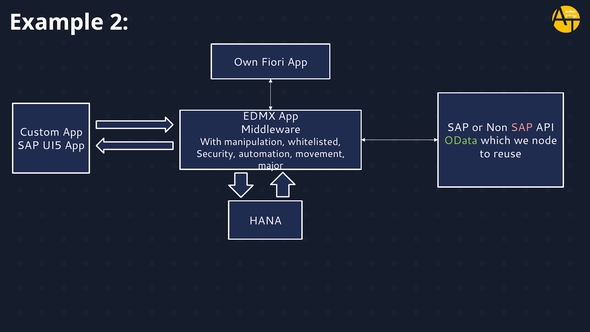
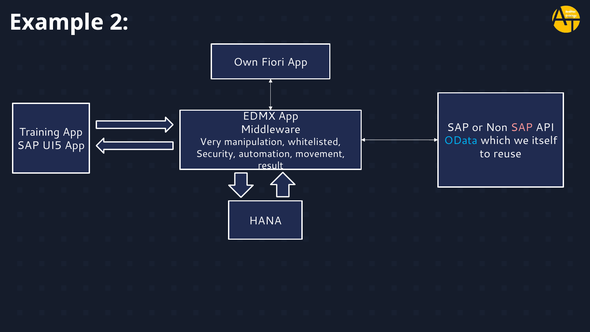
Custom: Custom -> Training
OData colour: light green -> light blue
node: node -> itself
With: With -> Very
major: major -> result
